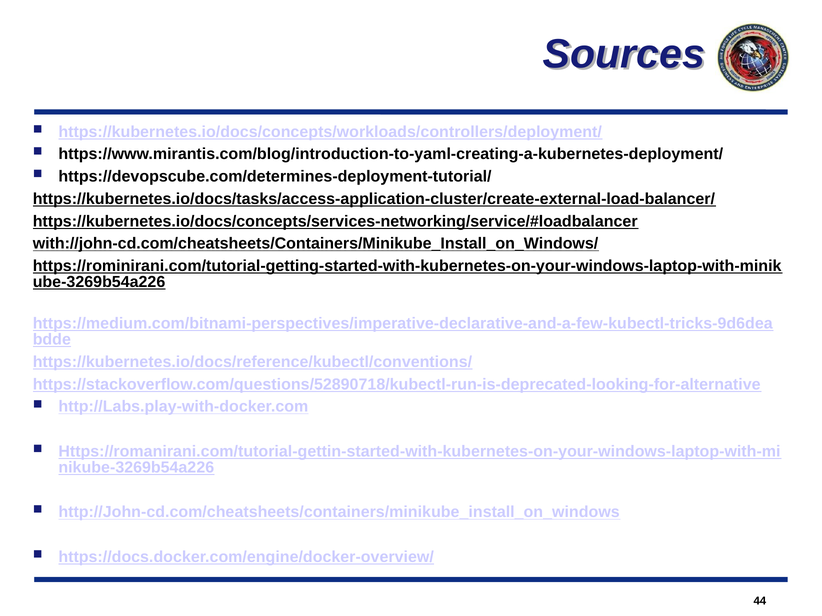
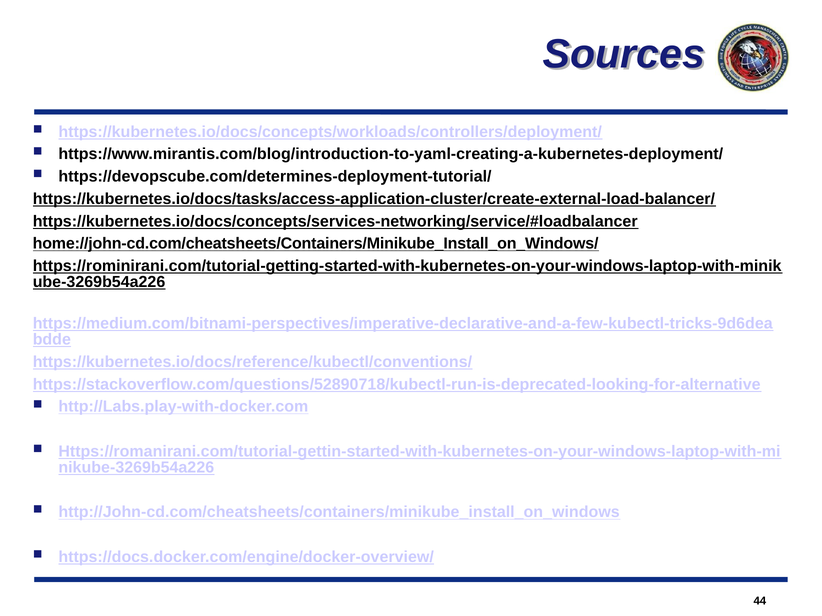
with://john-cd.com/cheatsheets/Containers/Minikube_Install_on_Windows/: with://john-cd.com/cheatsheets/Containers/Minikube_Install_on_Windows/ -> home://john-cd.com/cheatsheets/Containers/Minikube_Install_on_Windows/
